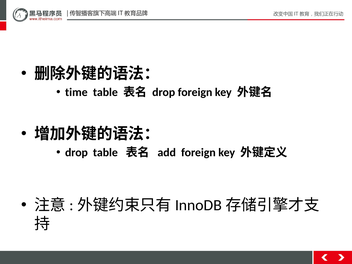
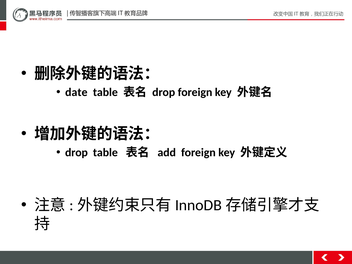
time: time -> date
